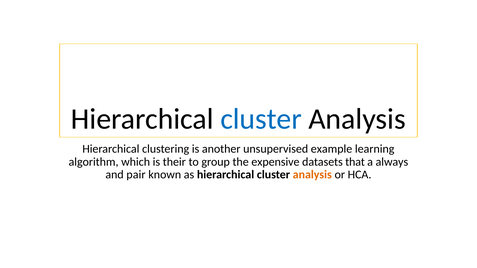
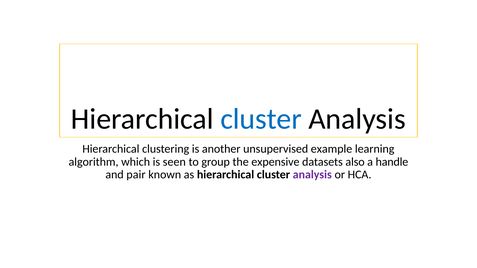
their: their -> seen
that: that -> also
always: always -> handle
analysis at (312, 175) colour: orange -> purple
